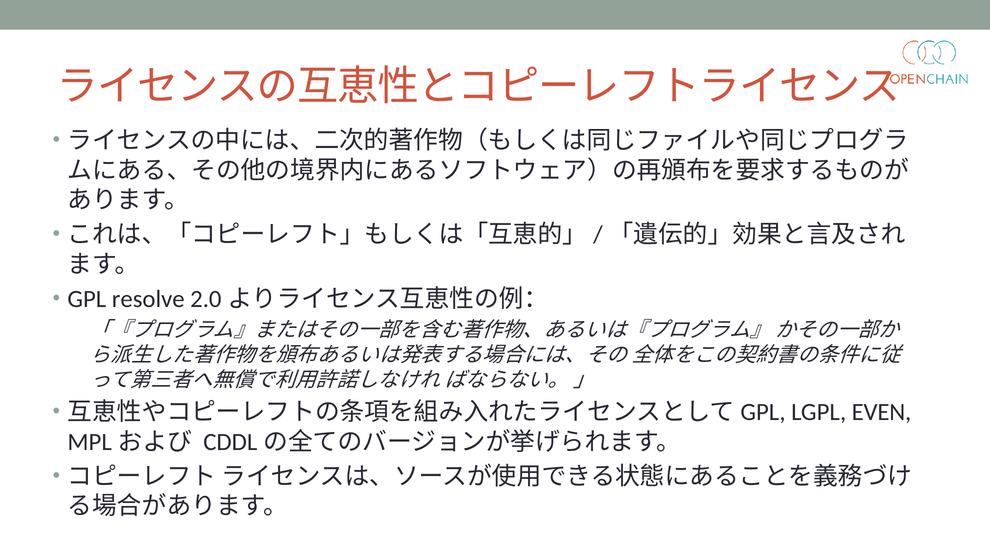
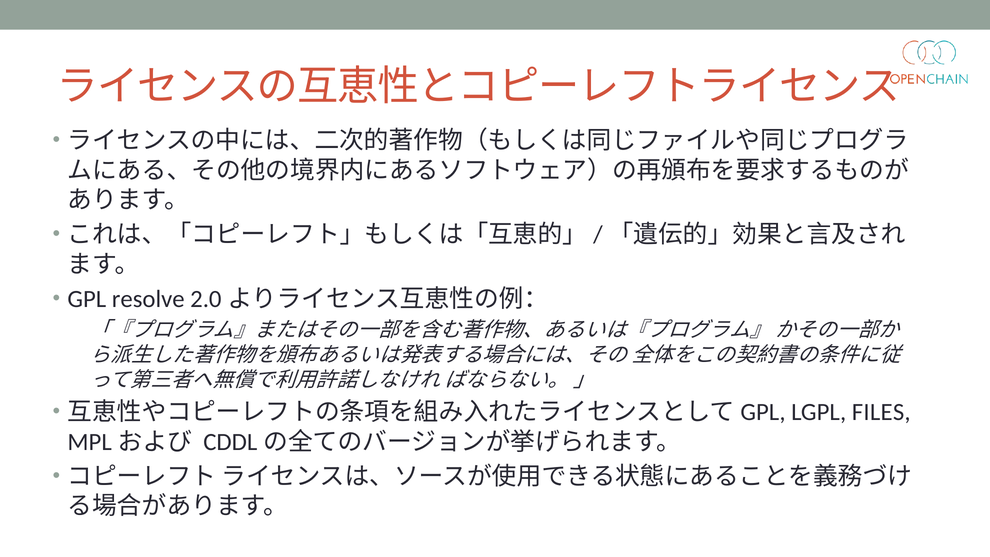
EVEN: EVEN -> FILES
